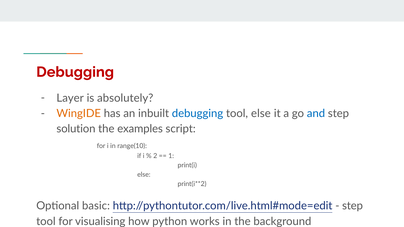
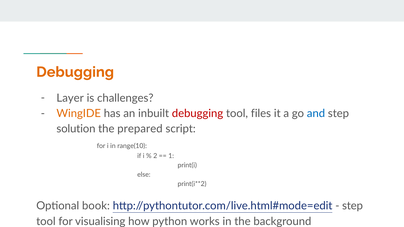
Debugging at (75, 72) colour: red -> orange
absolutely: absolutely -> challenges
debugging at (198, 114) colour: blue -> red
tool else: else -> files
examples: examples -> prepared
basic: basic -> book
